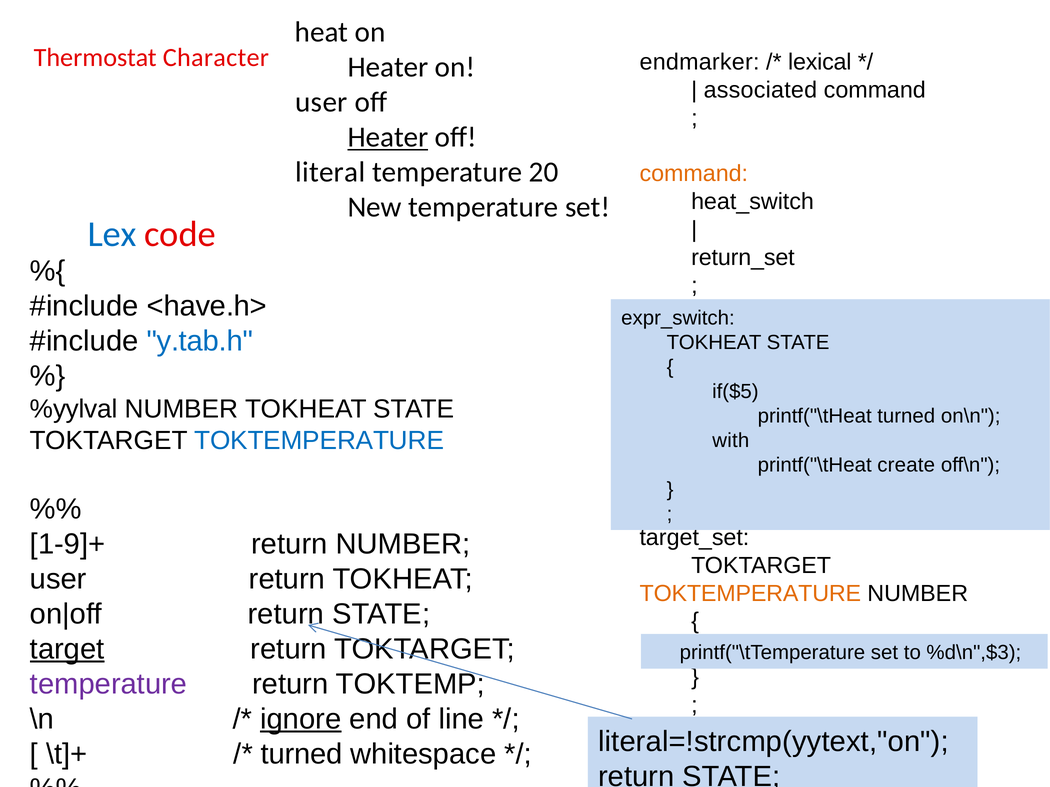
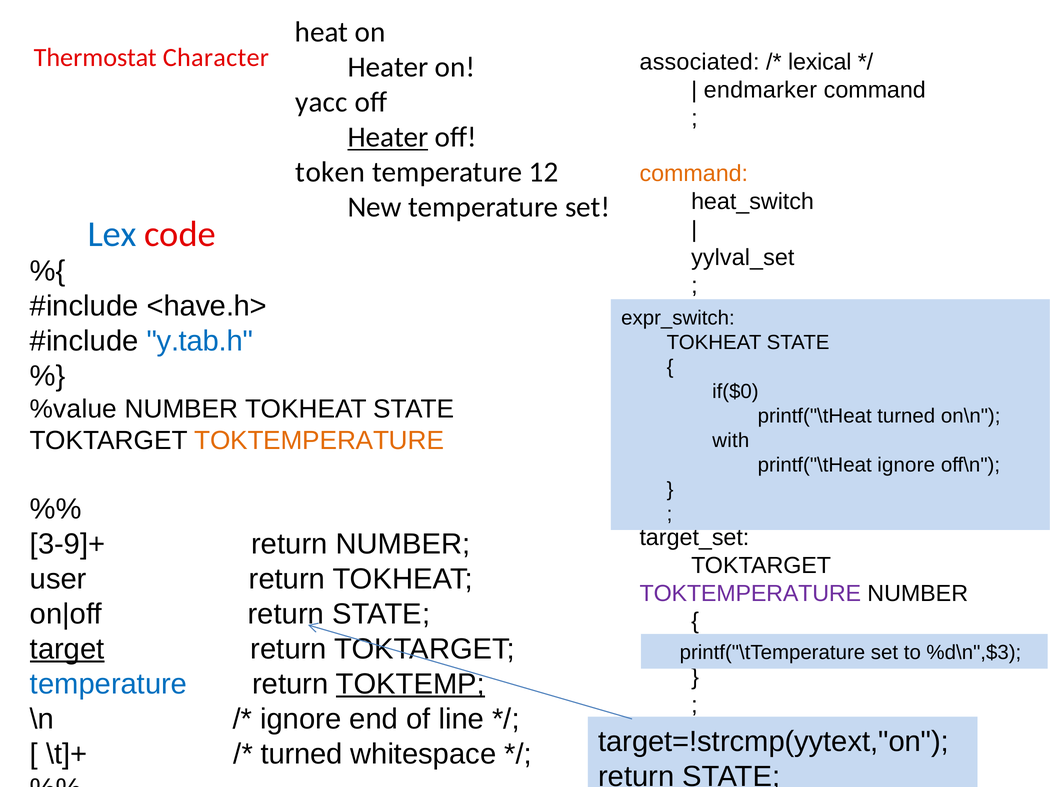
endmarker: endmarker -> associated
associated: associated -> endmarker
user at (321, 102): user -> yacc
literal: literal -> token
20: 20 -> 12
return_set: return_set -> yylval_set
if($5: if($5 -> if($0
%yylval: %yylval -> %value
TOKTEMPERATURE at (319, 441) colour: blue -> orange
printf("\tHeat create: create -> ignore
1-9]+: 1-9]+ -> 3-9]+
TOKTEMPERATURE at (750, 594) colour: orange -> purple
temperature at (109, 684) colour: purple -> blue
TOKTEMP underline: none -> present
ignore at (301, 719) underline: present -> none
literal=!strcmp(yytext,"on: literal=!strcmp(yytext,"on -> target=!strcmp(yytext,"on
